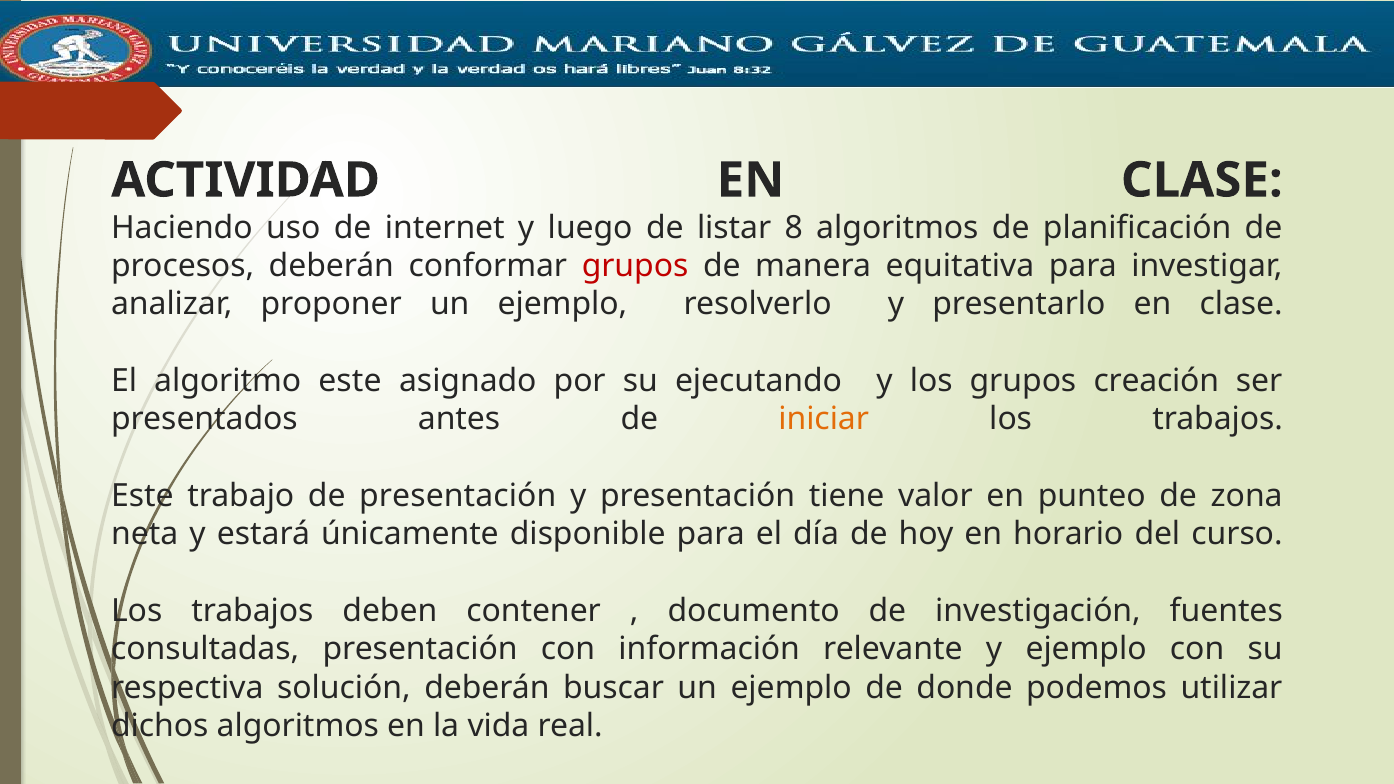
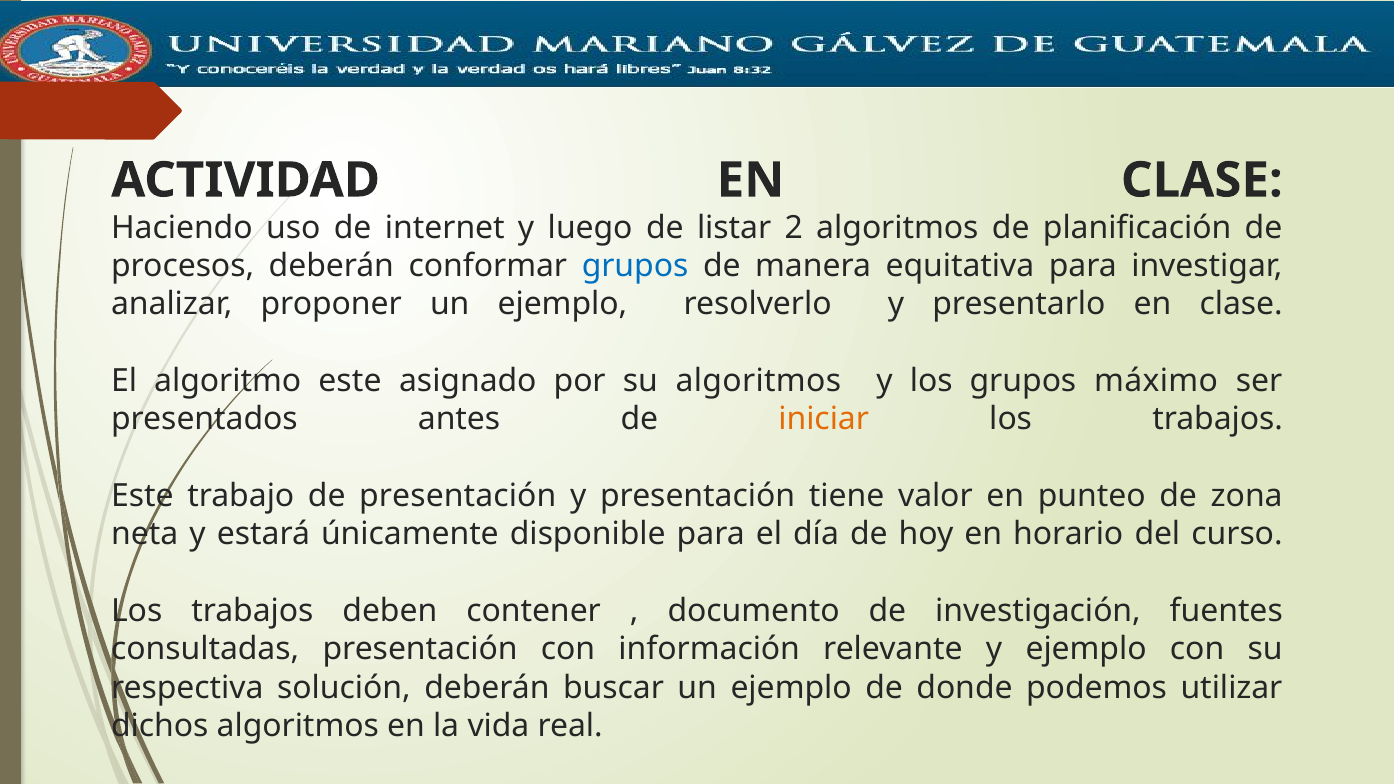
8: 8 -> 2
grupos at (635, 266) colour: red -> blue
su ejecutando: ejecutando -> algoritmos
creación: creación -> máximo
